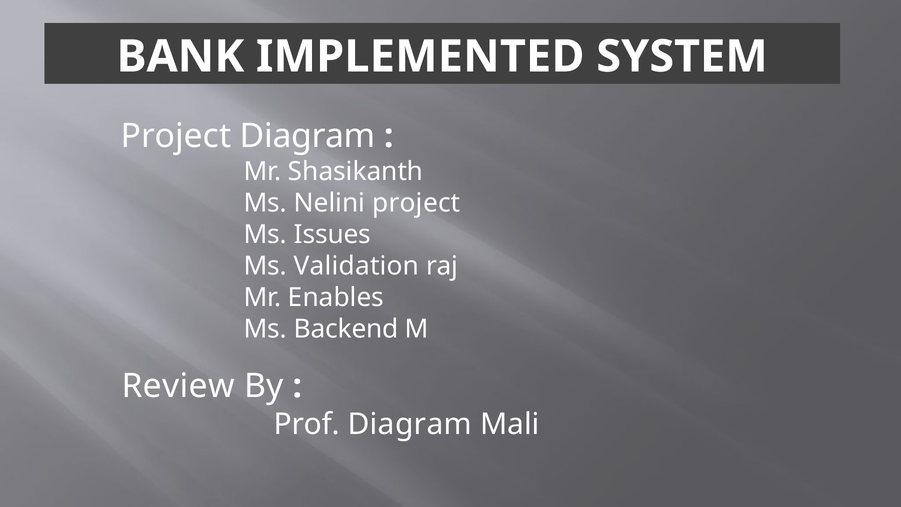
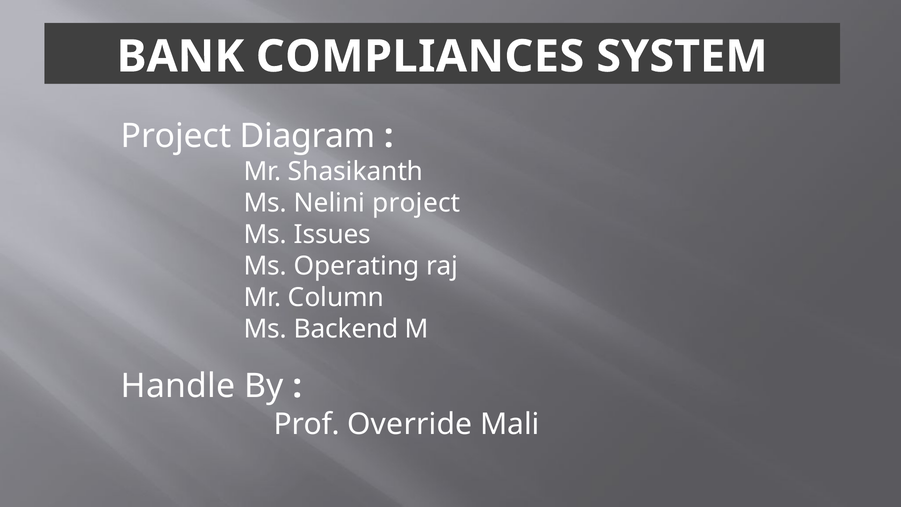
IMPLEMENTED: IMPLEMENTED -> COMPLIANCES
Validation: Validation -> Operating
Enables: Enables -> Column
Review: Review -> Handle
Prof Diagram: Diagram -> Override
